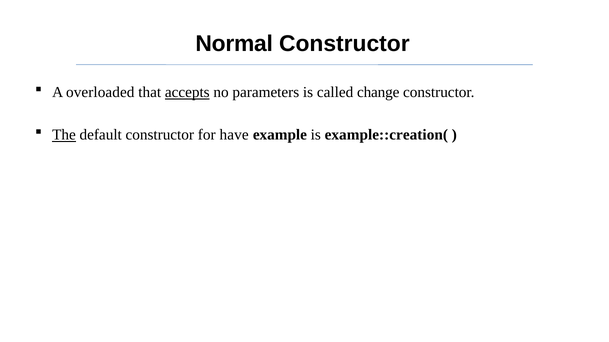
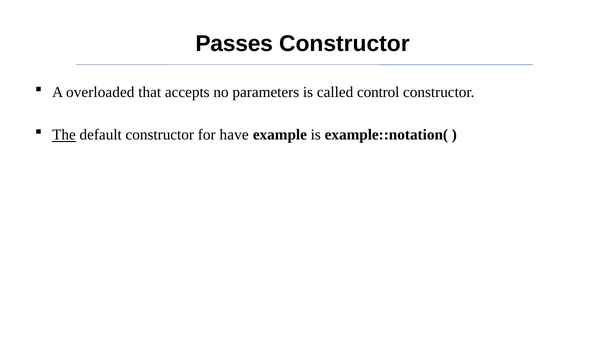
Normal: Normal -> Passes
accepts underline: present -> none
change: change -> control
example::creation(: example::creation( -> example::notation(
